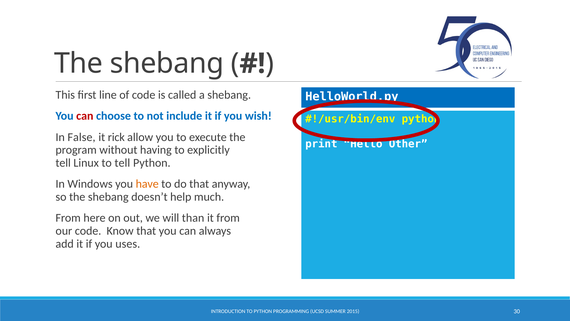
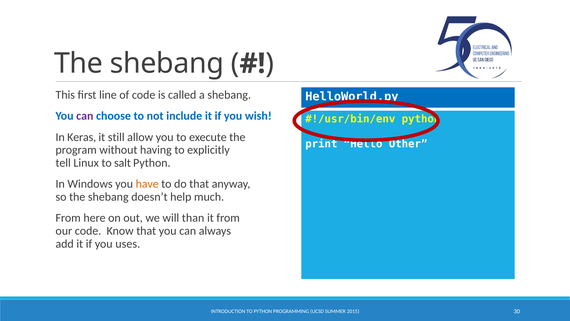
can at (85, 116) colour: red -> purple
False: False -> Keras
rick: rick -> still
to tell: tell -> salt
